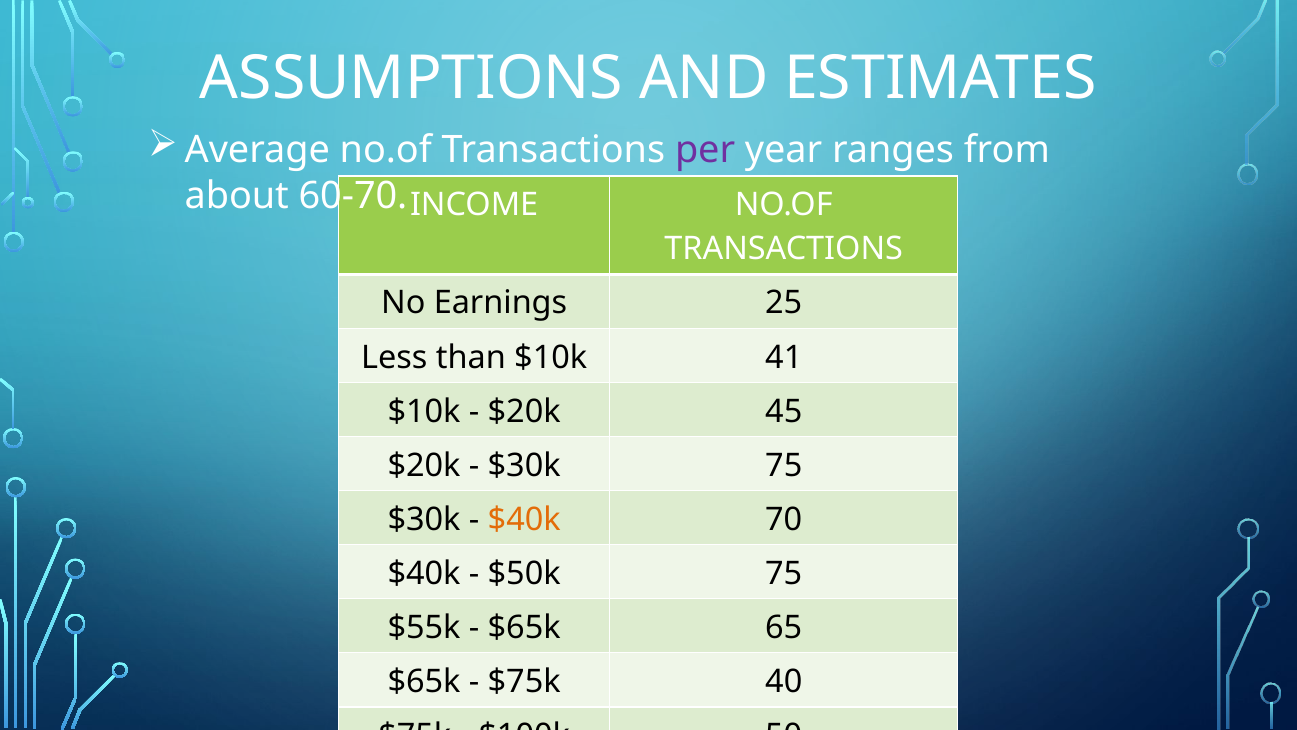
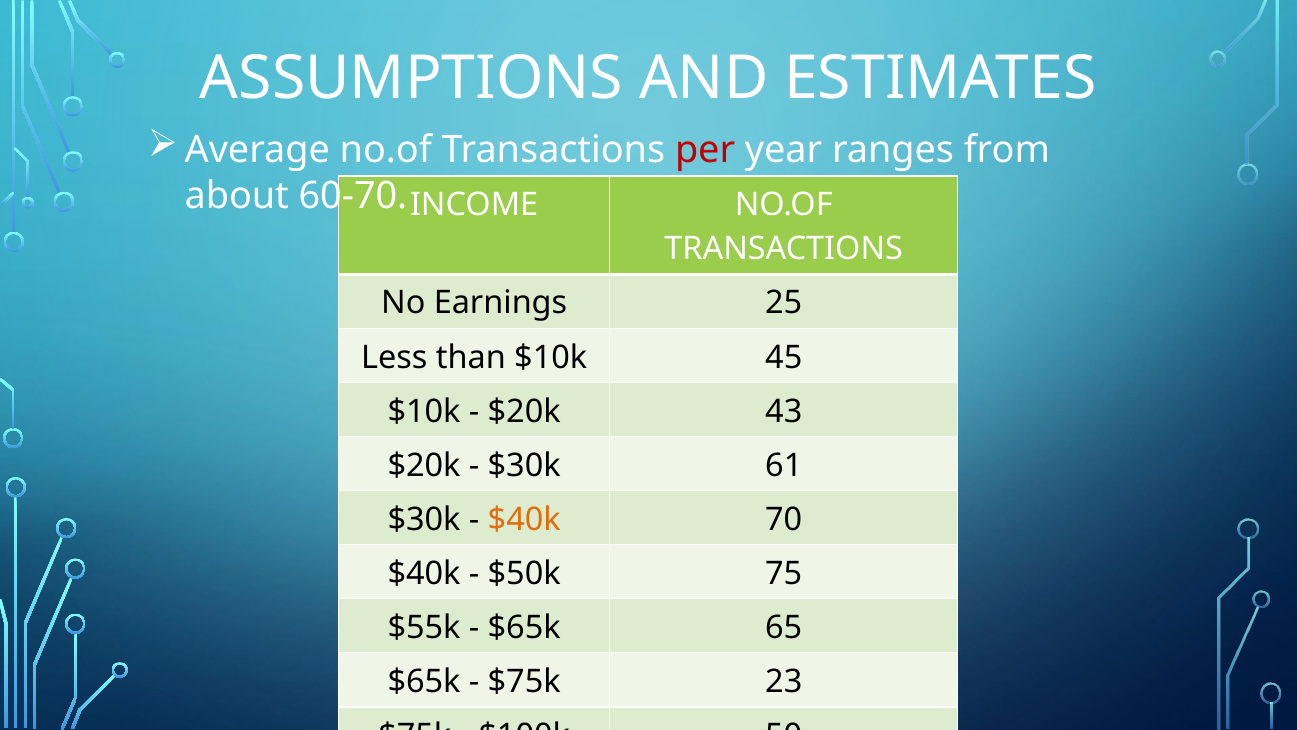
per colour: purple -> red
41: 41 -> 45
45: 45 -> 43
$30k 75: 75 -> 61
$75k 40: 40 -> 23
